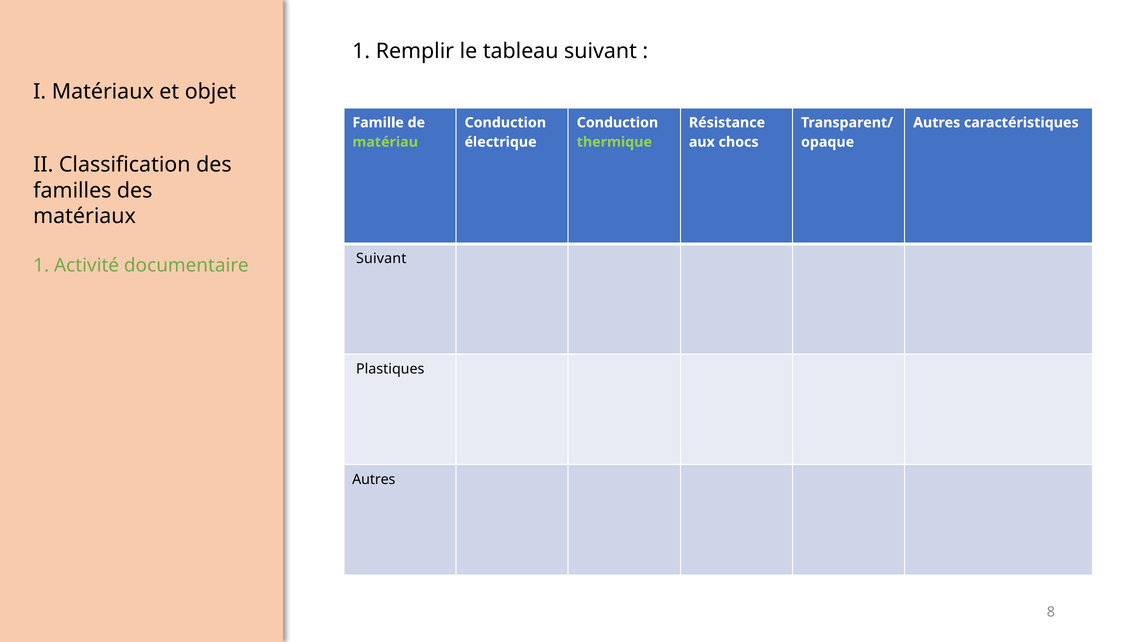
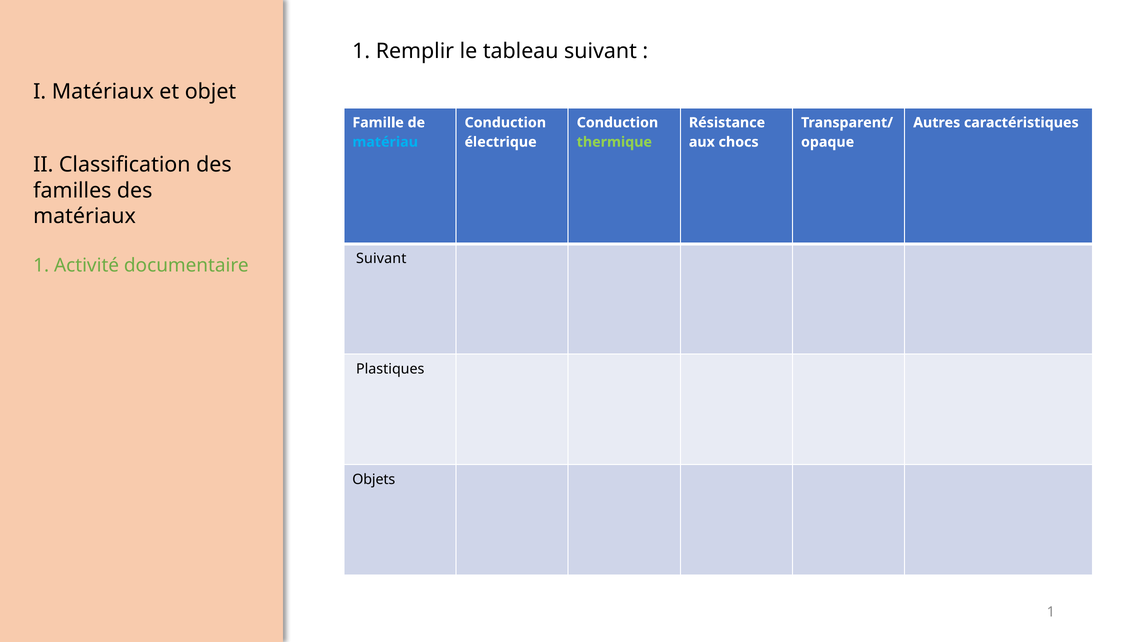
matériau colour: light green -> light blue
Autres at (374, 480): Autres -> Objets
8 at (1051, 612): 8 -> 1
